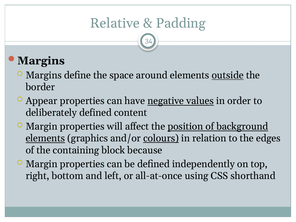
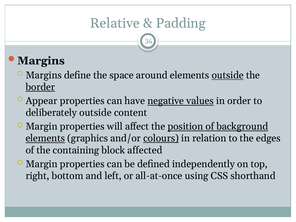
border underline: none -> present
deliberately defined: defined -> outside
because: because -> affected
